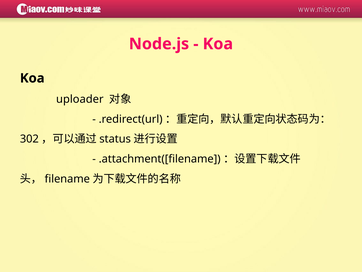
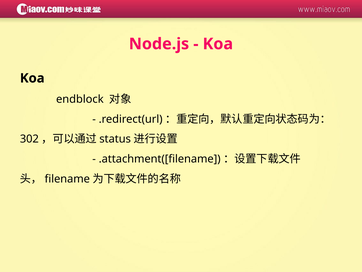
uploader: uploader -> endblock
